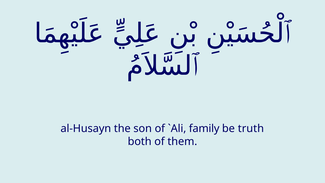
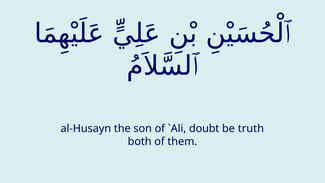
family: family -> doubt
